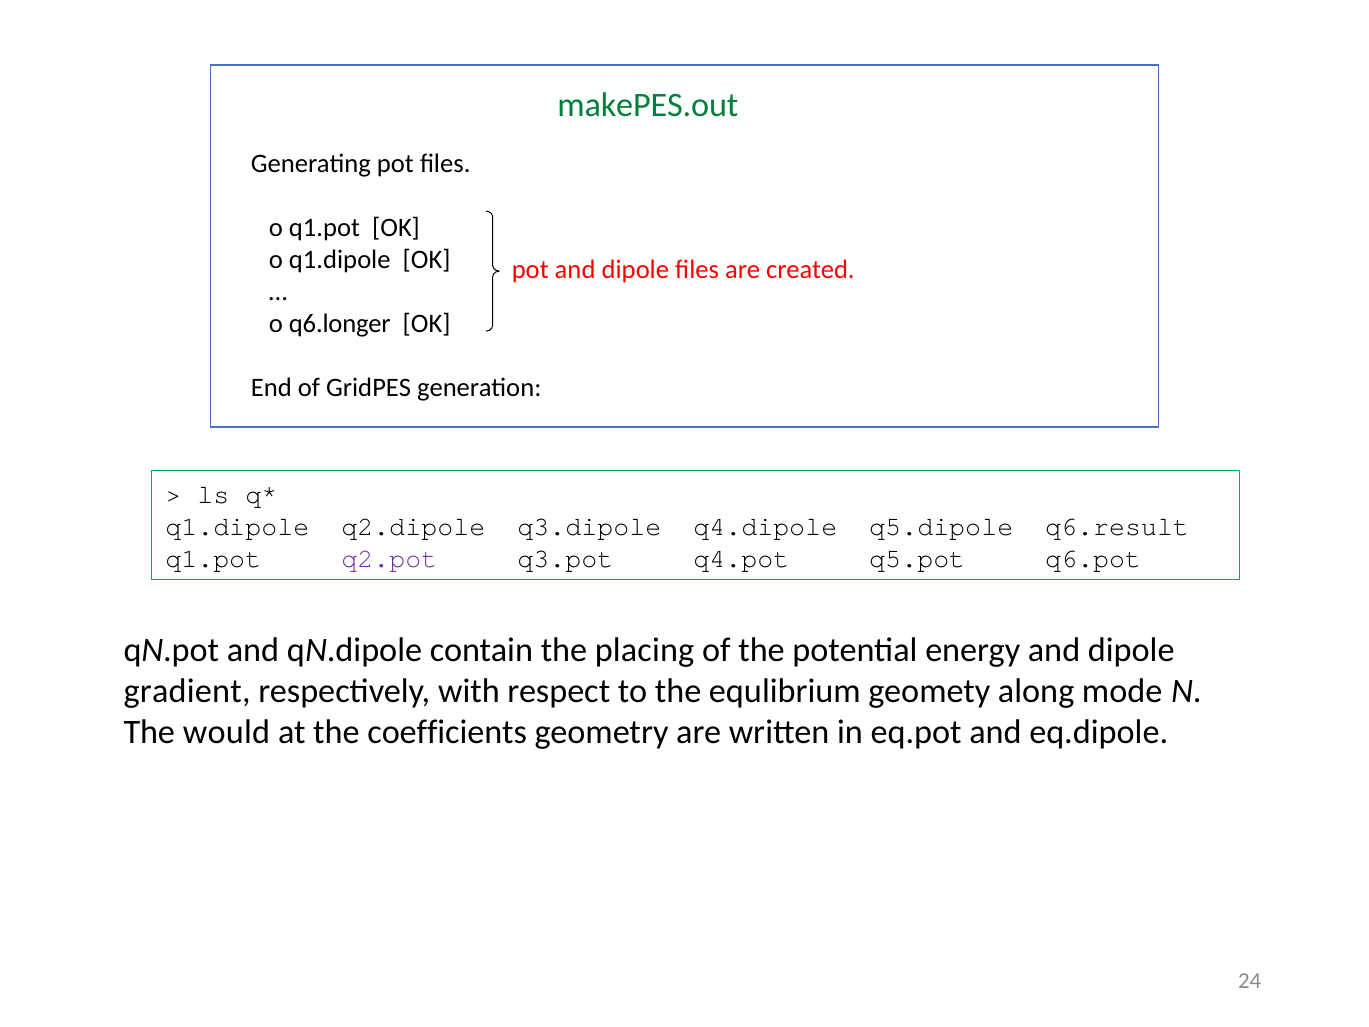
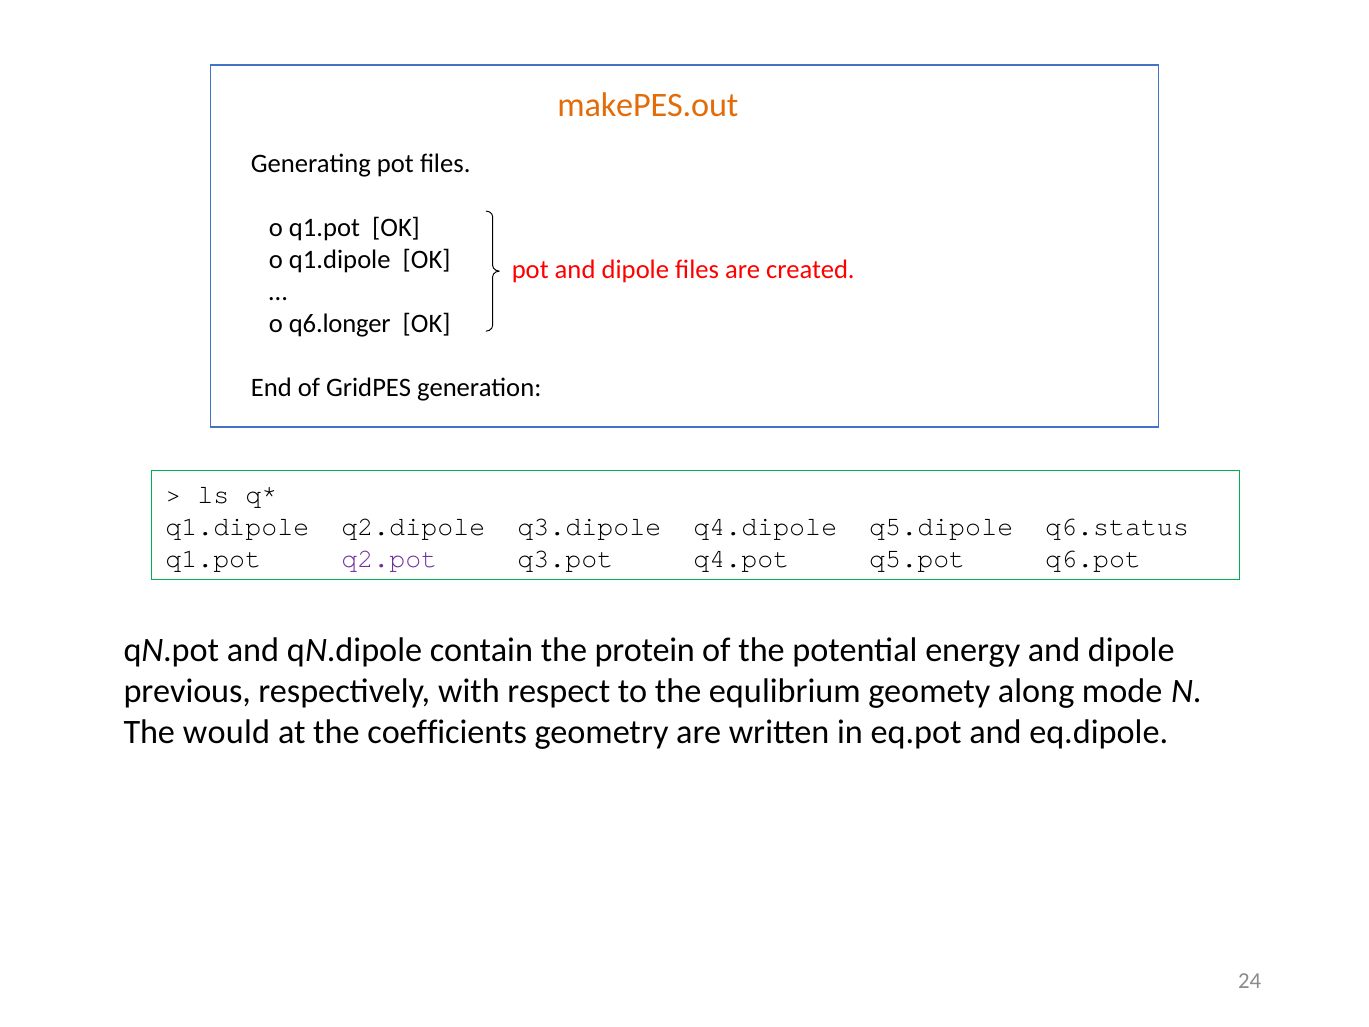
makePES.out colour: green -> orange
q6.result: q6.result -> q6.status
placing: placing -> protein
gradient: gradient -> previous
